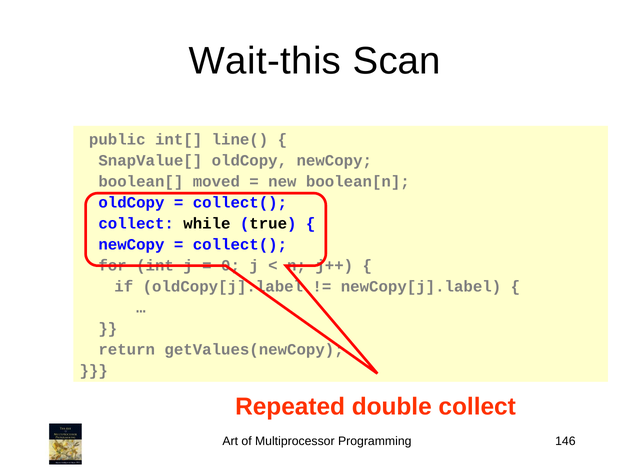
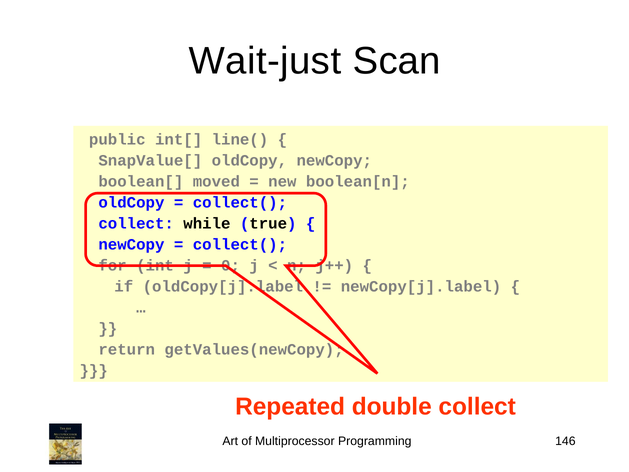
Wait-this: Wait-this -> Wait-just
